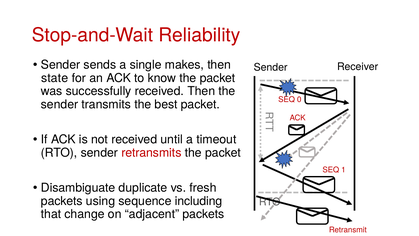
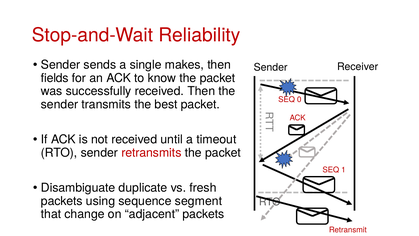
state: state -> fields
including: including -> segment
